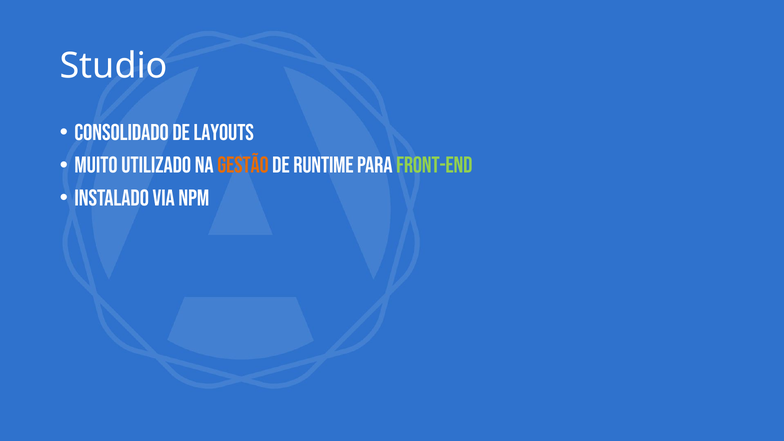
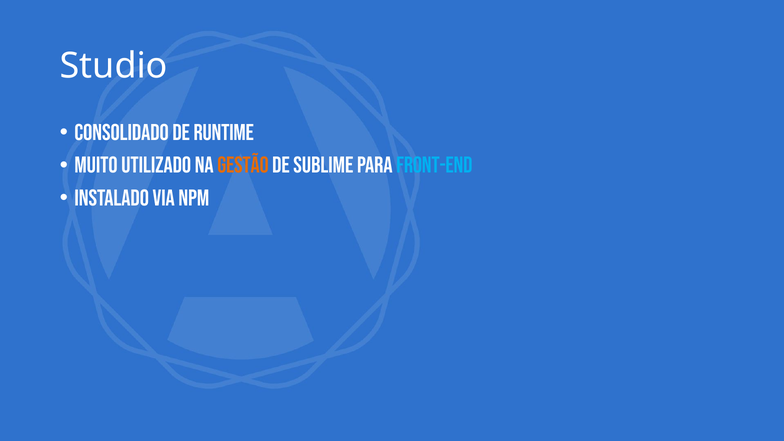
layouts: layouts -> runtime
runtime: runtime -> sublime
front-end colour: light green -> light blue
